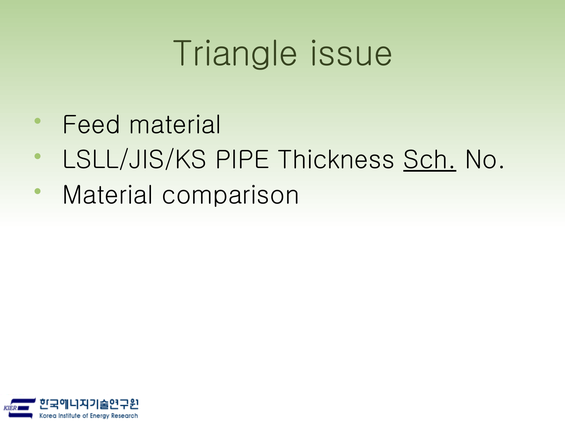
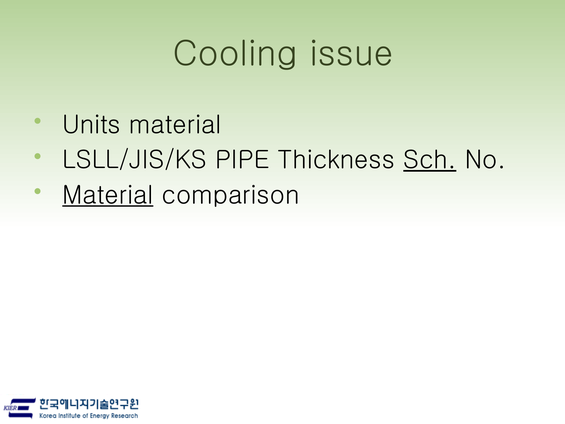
Triangle: Triangle -> Cooling
Feed: Feed -> Units
Material at (108, 195) underline: none -> present
